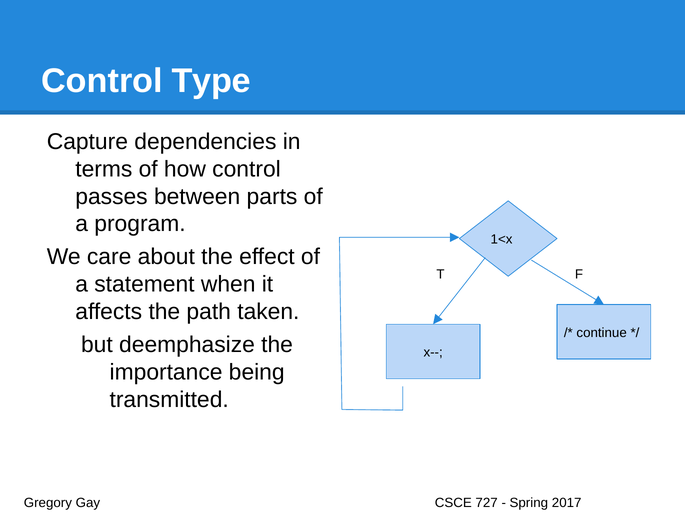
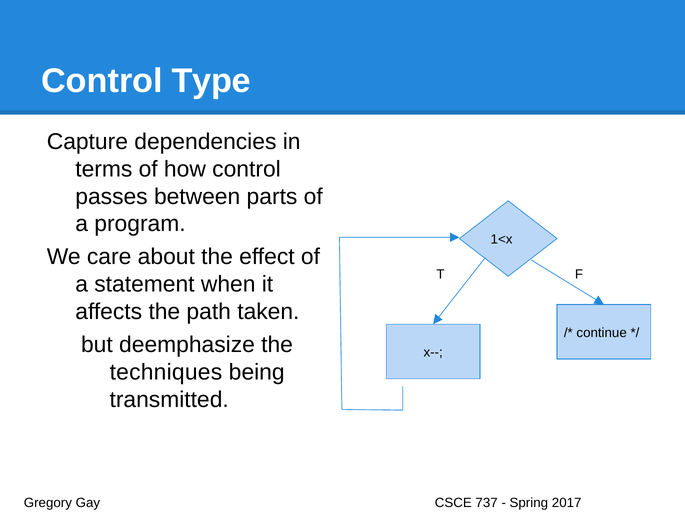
importance: importance -> techniques
727: 727 -> 737
